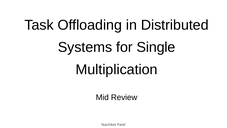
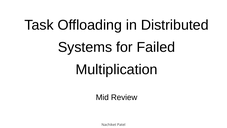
Single: Single -> Failed
